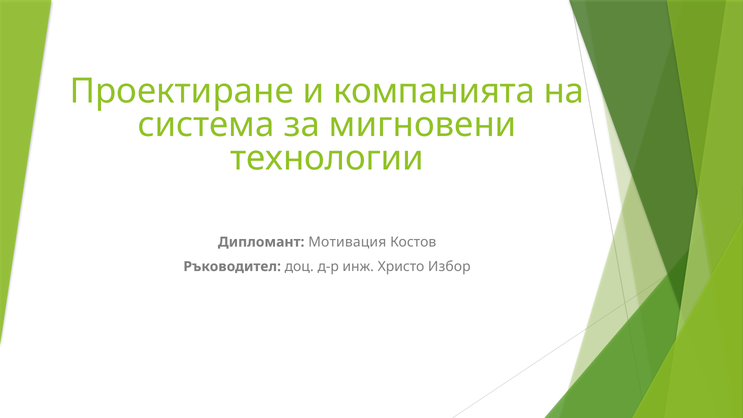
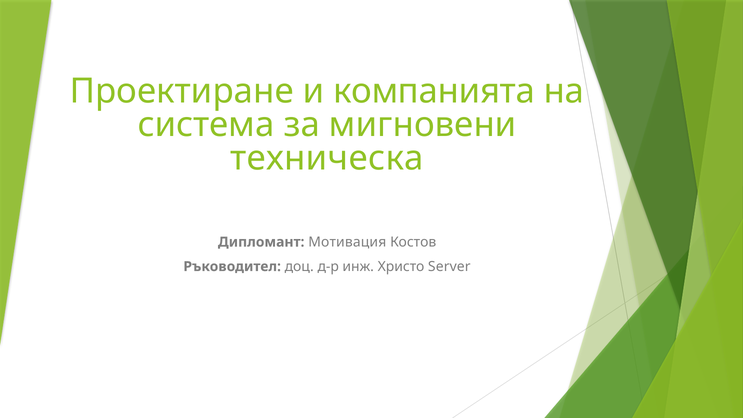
технологии: технологии -> техническа
Избор: Избор -> Server
